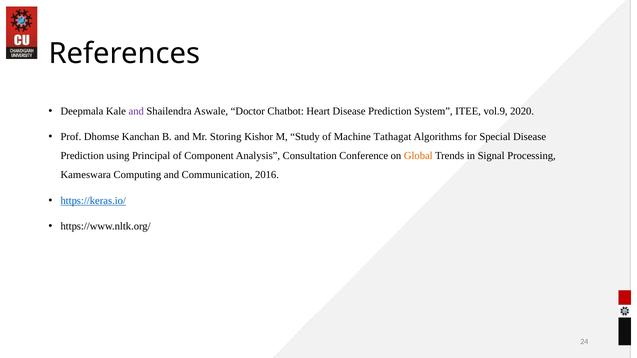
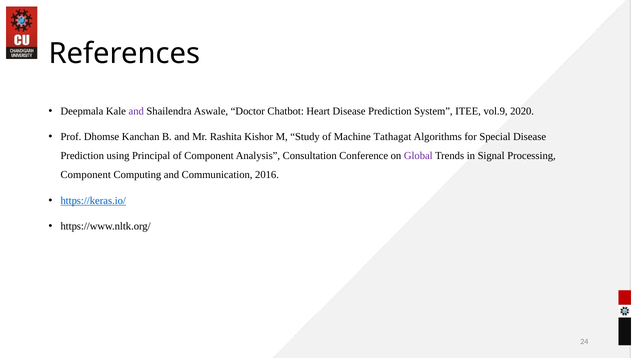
Storing: Storing -> Rashita
Global colour: orange -> purple
Kameswara at (86, 175): Kameswara -> Component
